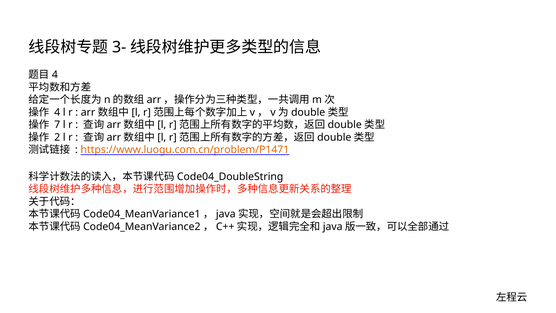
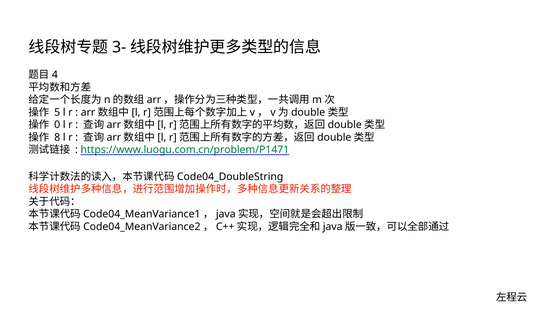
4 at (57, 112): 4 -> 5
7: 7 -> 0
2: 2 -> 8
https://www.luogu.com.cn/problem/P1471 colour: orange -> green
